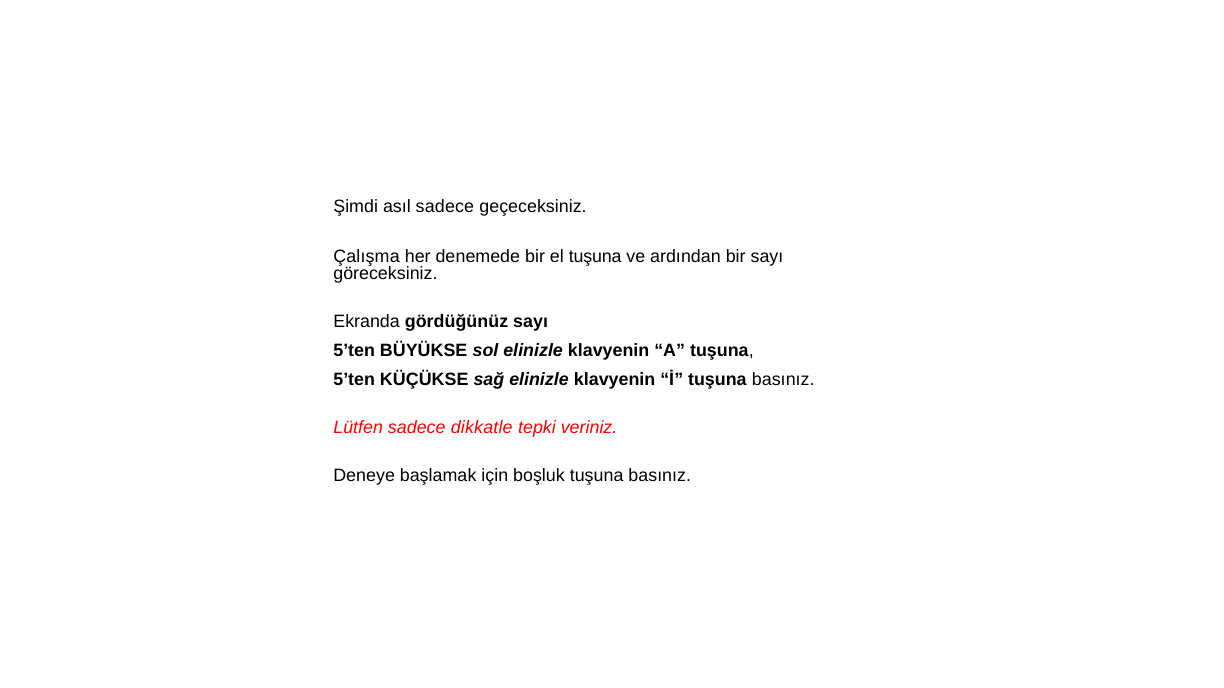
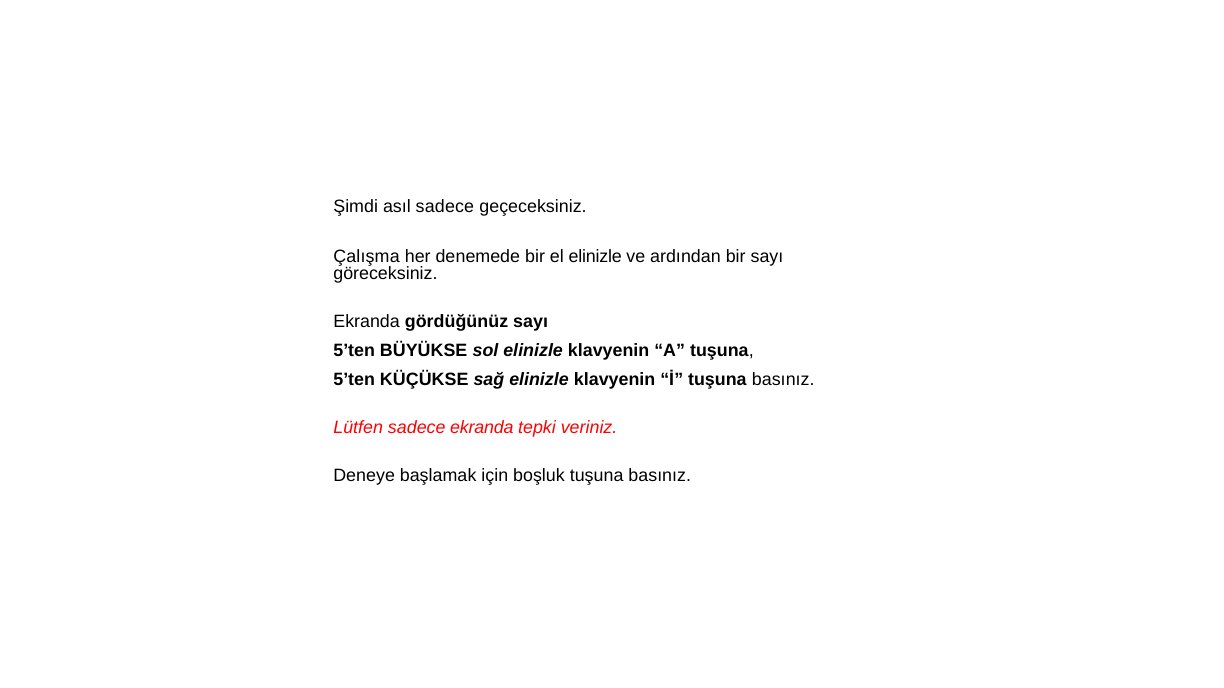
el tuşuna: tuşuna -> elinizle
sadece dikkatle: dikkatle -> ekranda
